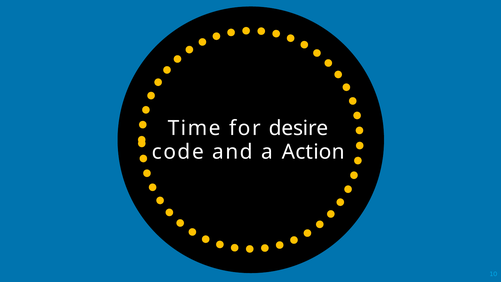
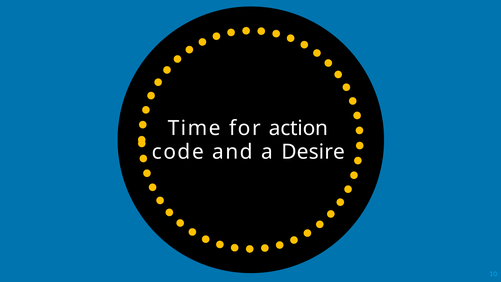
desire: desire -> action
Action: Action -> Desire
